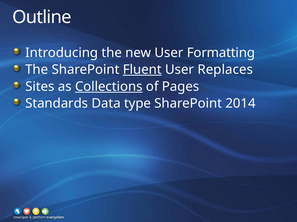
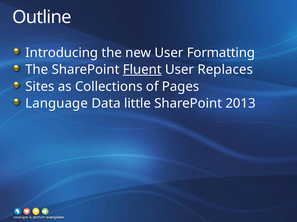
Collections underline: present -> none
Standards: Standards -> Language
type: type -> little
2014: 2014 -> 2013
